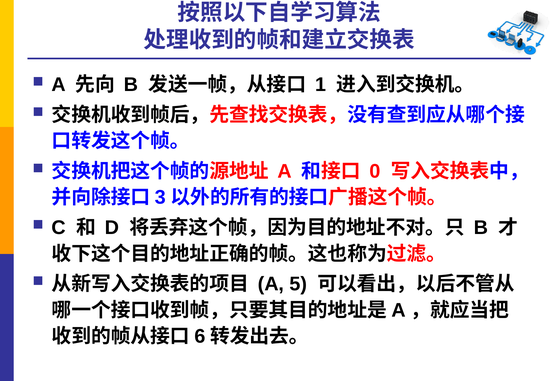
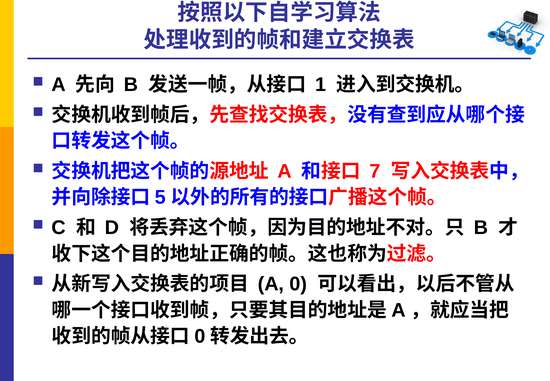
0: 0 -> 7
3: 3 -> 5
A 5: 5 -> 0
6 at (200, 336): 6 -> 0
